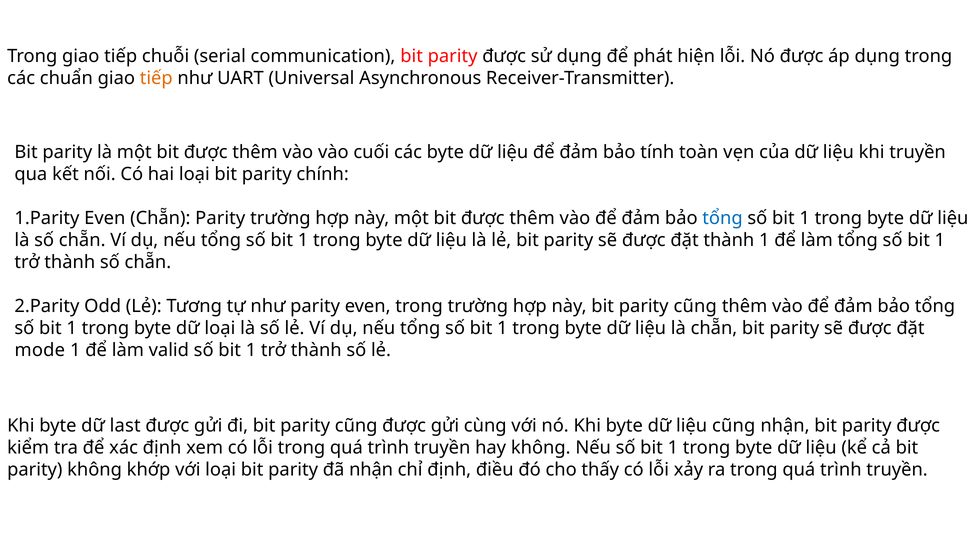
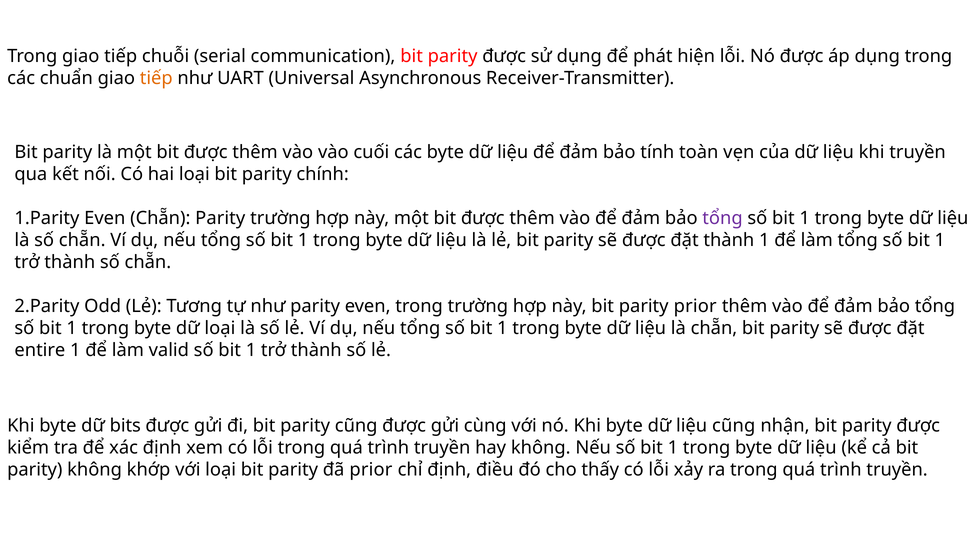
tổng at (722, 218) colour: blue -> purple
này bit parity cũng: cũng -> prior
mode: mode -> entire
last: last -> bits
đã nhận: nhận -> prior
